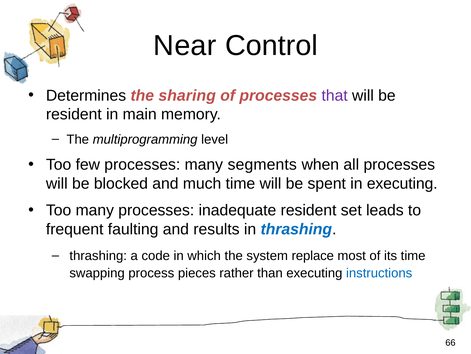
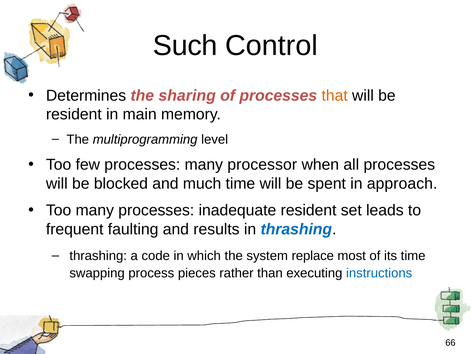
Near: Near -> Such
that colour: purple -> orange
segments: segments -> processor
in executing: executing -> approach
